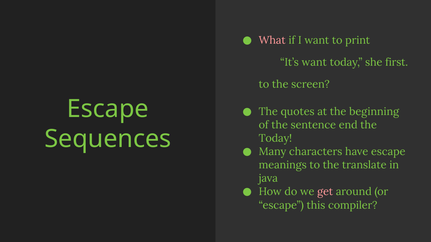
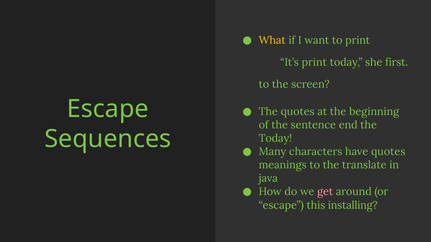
What colour: pink -> yellow
It’s want: want -> print
have escape: escape -> quotes
compiler: compiler -> installing
